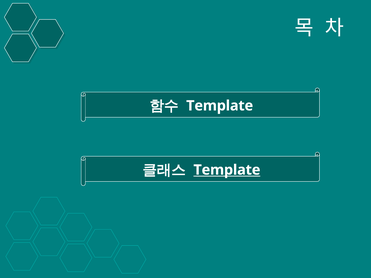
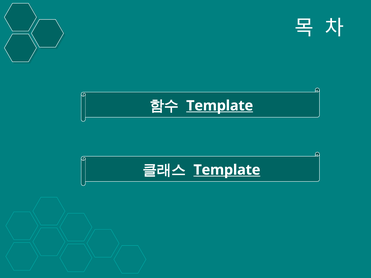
Template at (220, 106) underline: none -> present
